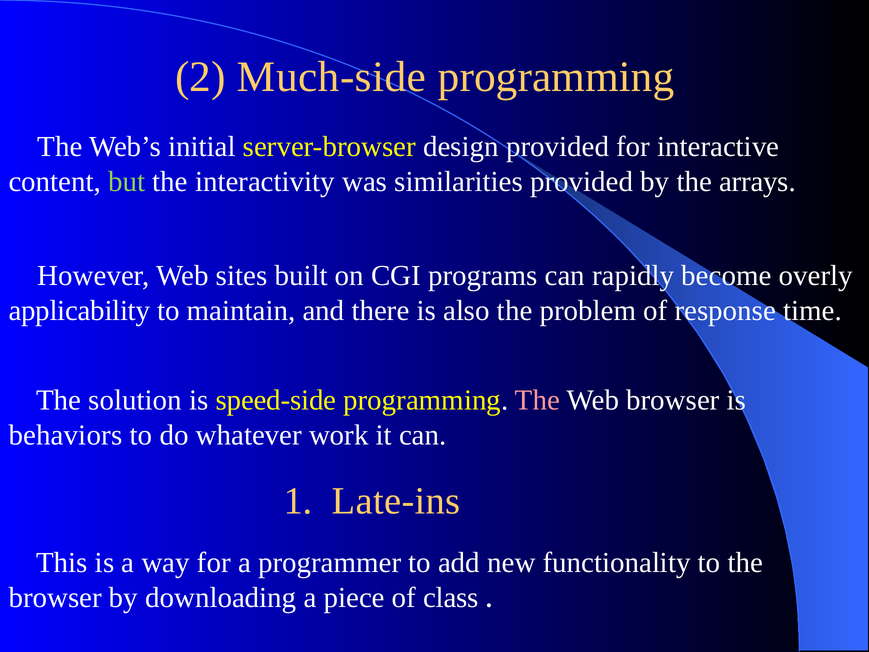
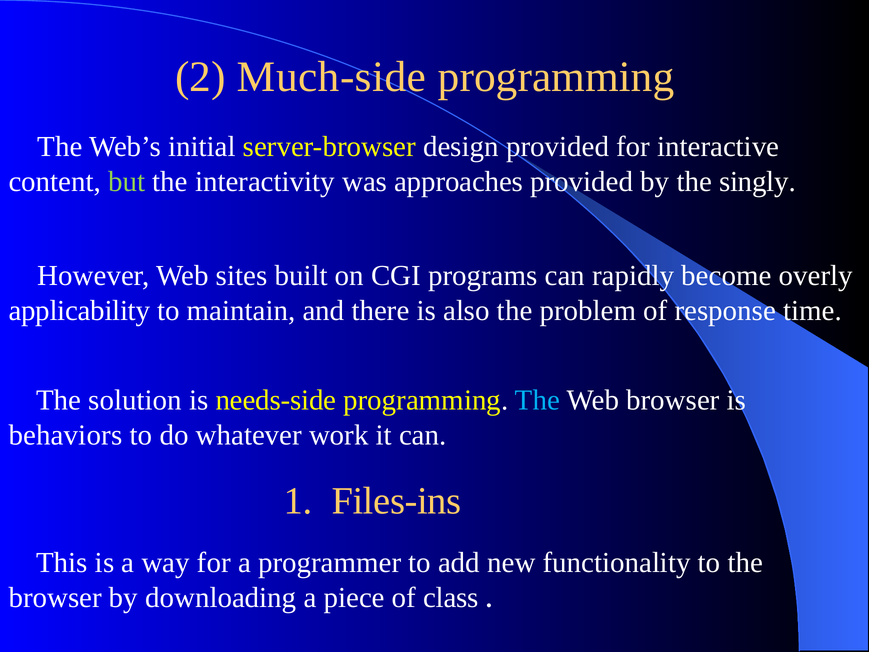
similarities: similarities -> approaches
arrays: arrays -> singly
speed-side: speed-side -> needs-side
The at (537, 400) colour: pink -> light blue
Late-ins: Late-ins -> Files-ins
